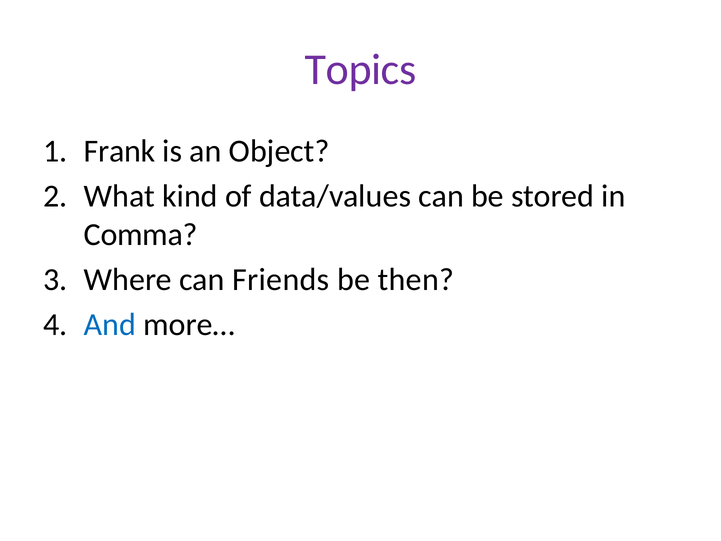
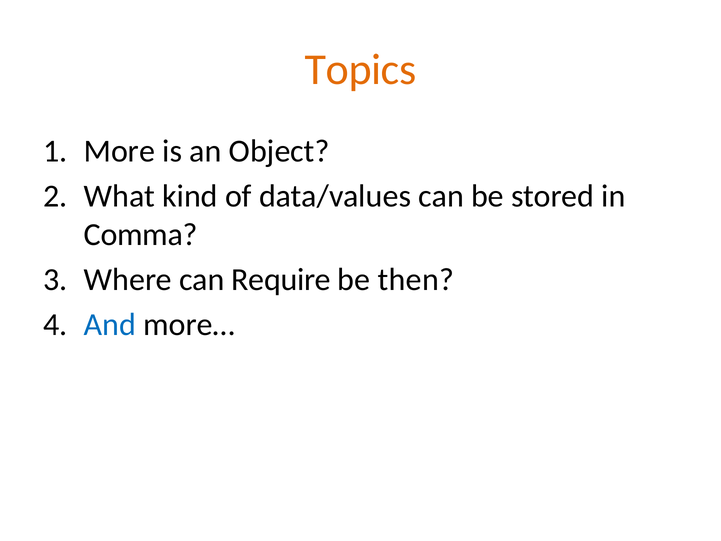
Topics colour: purple -> orange
Frank: Frank -> More
Friends: Friends -> Require
